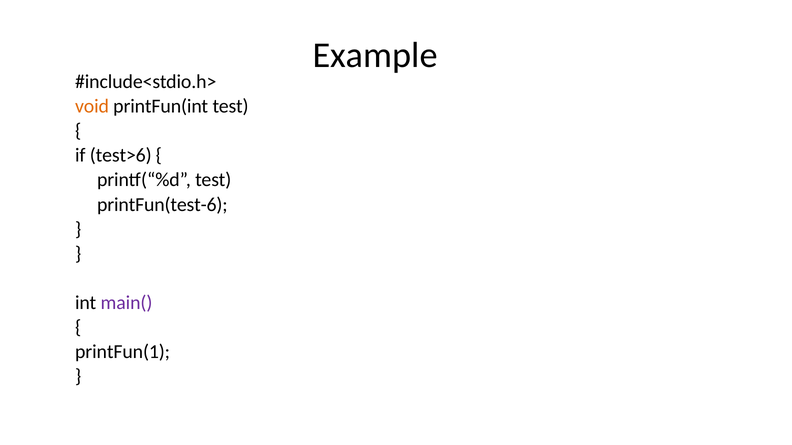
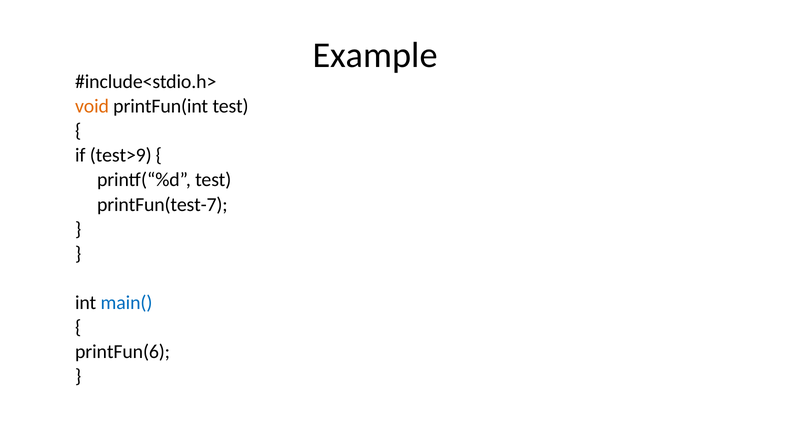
test>6: test>6 -> test>9
printFun(test-6: printFun(test-6 -> printFun(test-7
main( colour: purple -> blue
printFun(1: printFun(1 -> printFun(6
